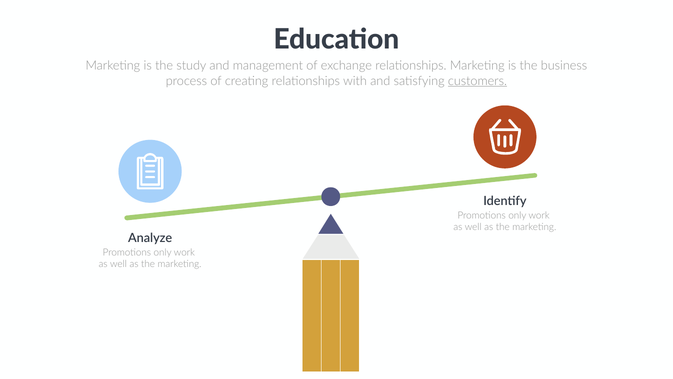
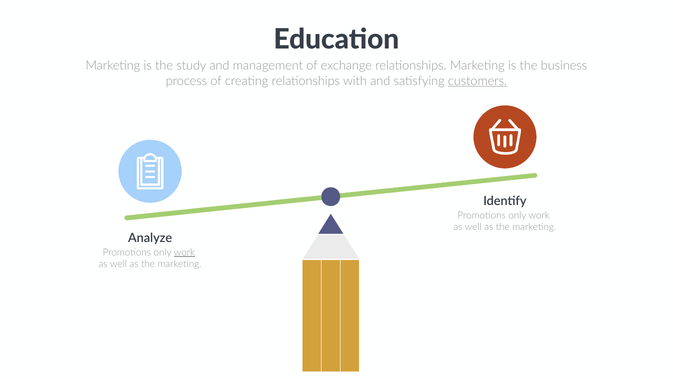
work at (184, 252) underline: none -> present
